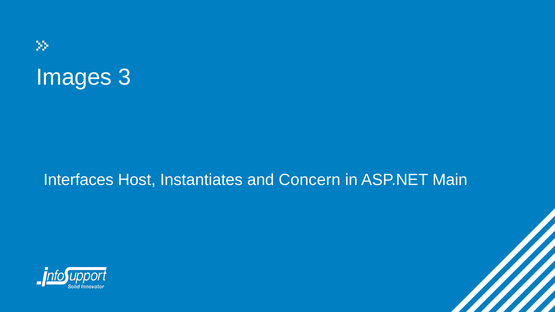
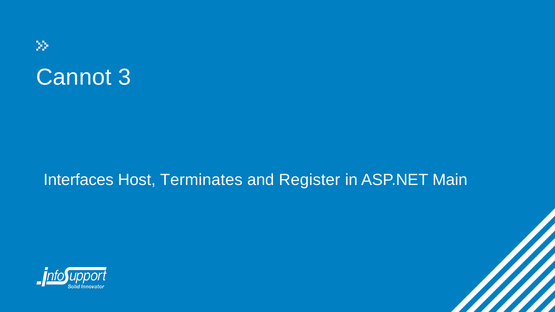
Images: Images -> Cannot
Instantiates: Instantiates -> Terminates
Concern: Concern -> Register
